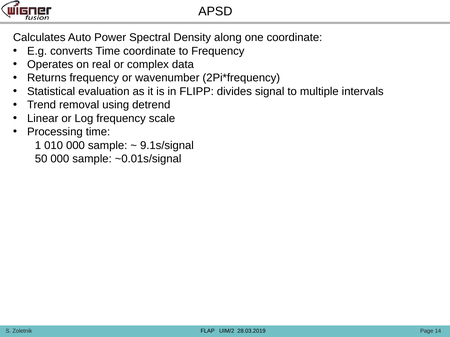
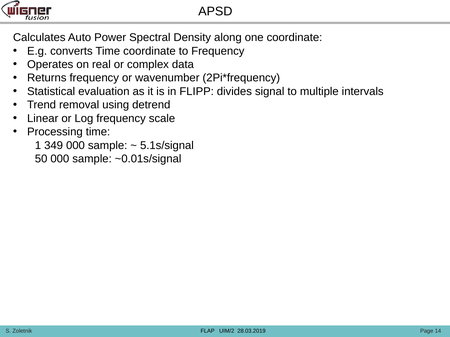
010: 010 -> 349
9.1s/signal: 9.1s/signal -> 5.1s/signal
